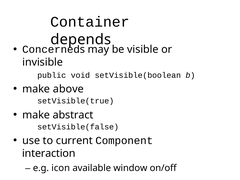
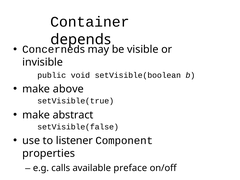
current: current -> listener
interaction: interaction -> properties
icon: icon -> calls
window: window -> preface
